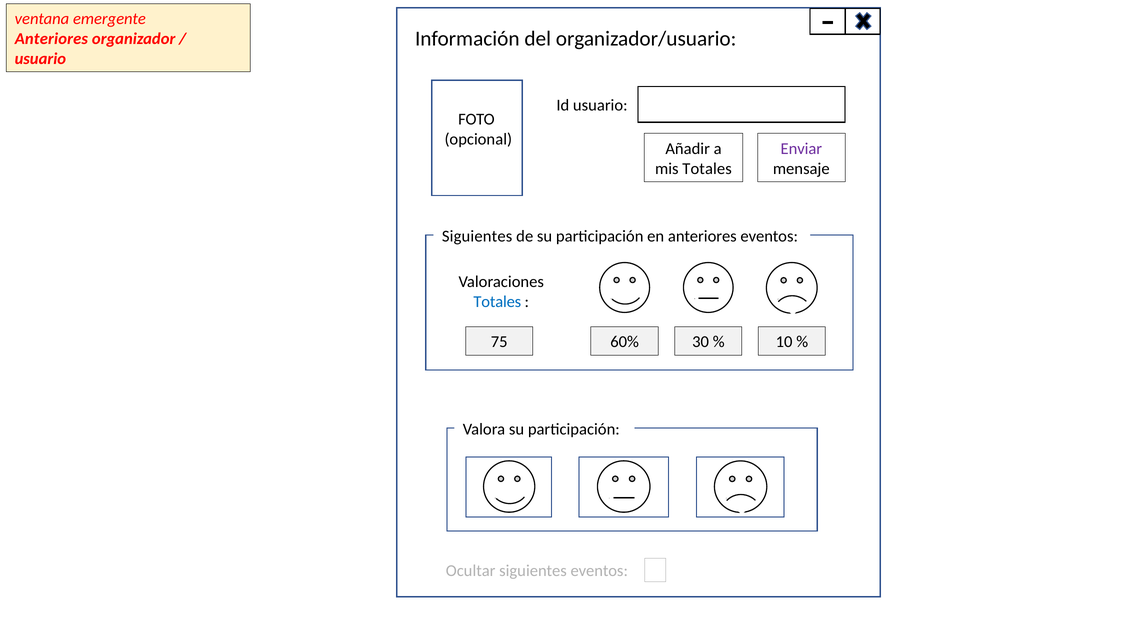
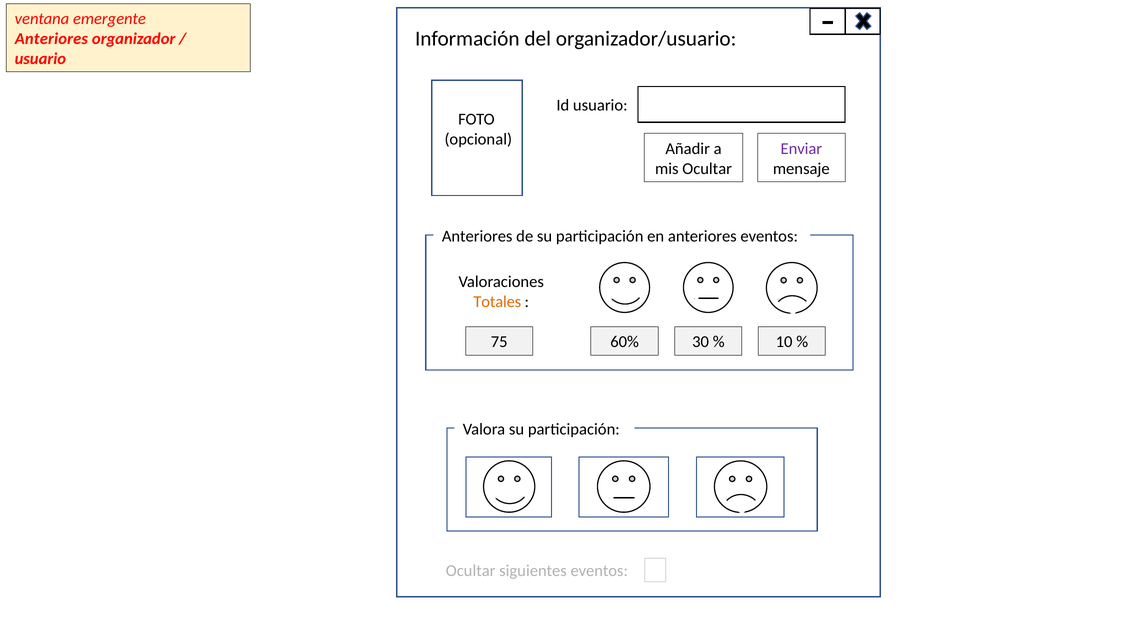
mis Totales: Totales -> Ocultar
Siguientes at (477, 236): Siguientes -> Anteriores
Totales at (497, 302) colour: blue -> orange
